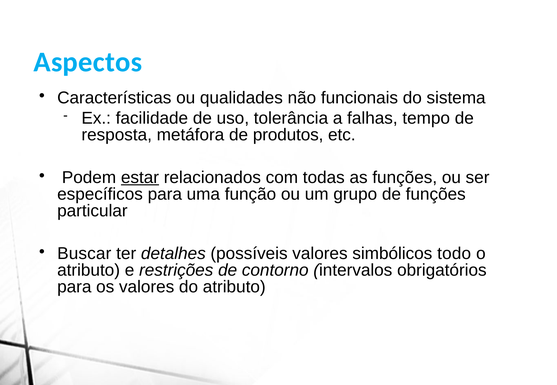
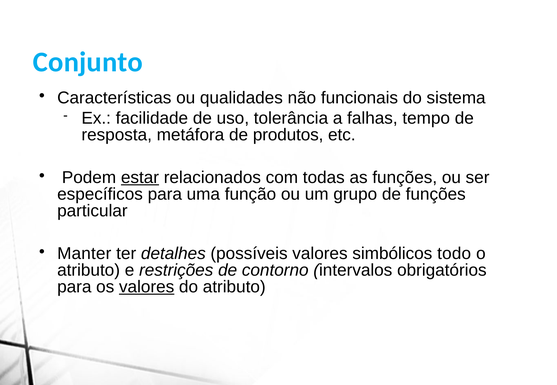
Aspectos: Aspectos -> Conjunto
Buscar: Buscar -> Manter
valores at (147, 287) underline: none -> present
